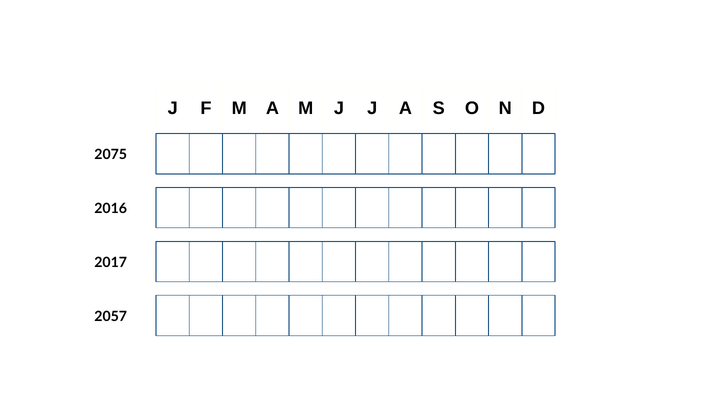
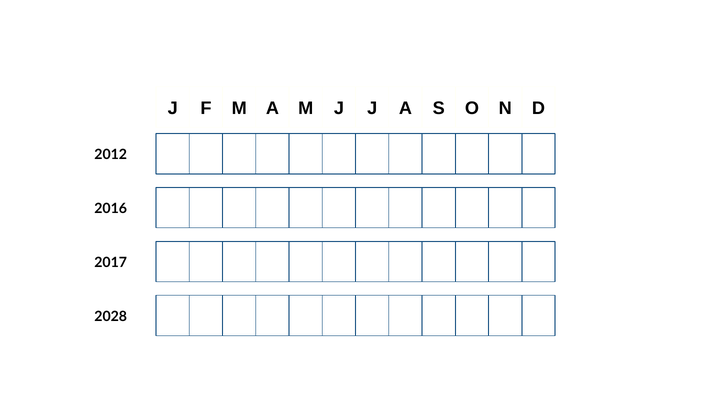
2075: 2075 -> 2012
2057: 2057 -> 2028
